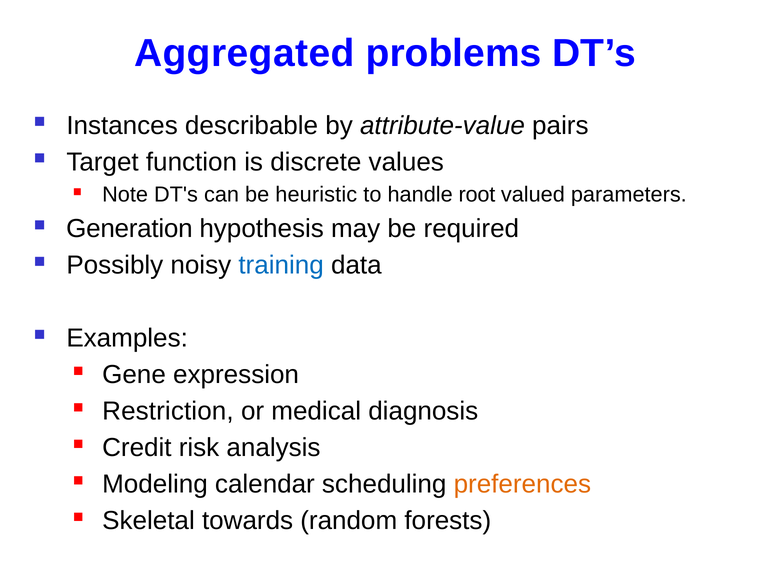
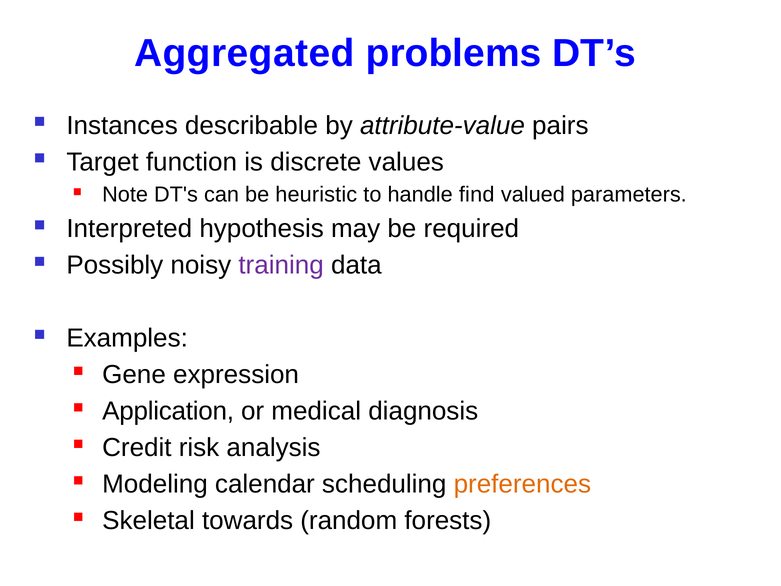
root: root -> find
Generation: Generation -> Interpreted
training colour: blue -> purple
Restriction: Restriction -> Application
